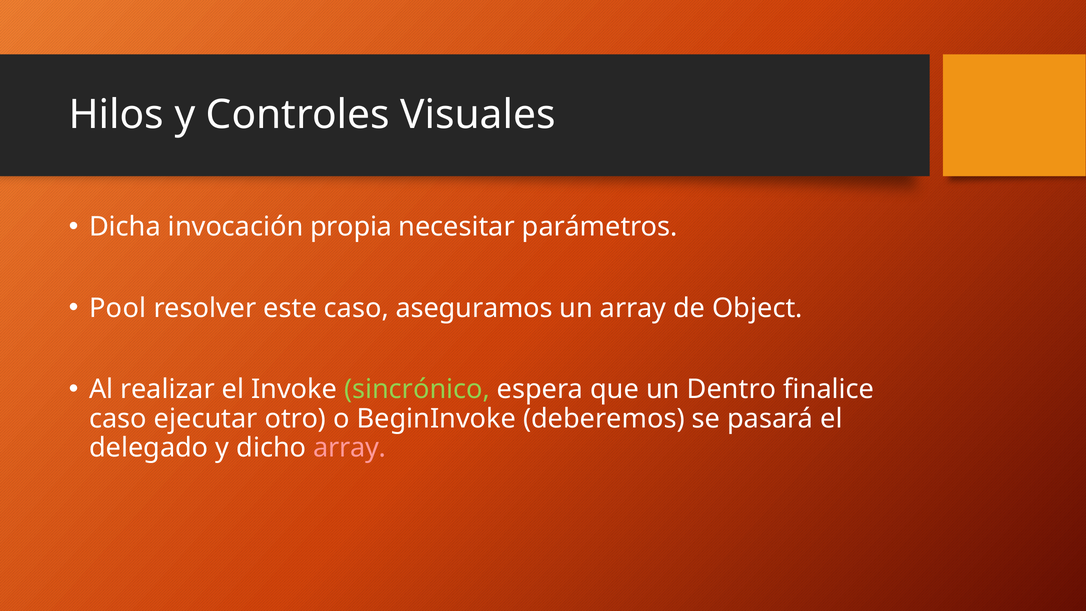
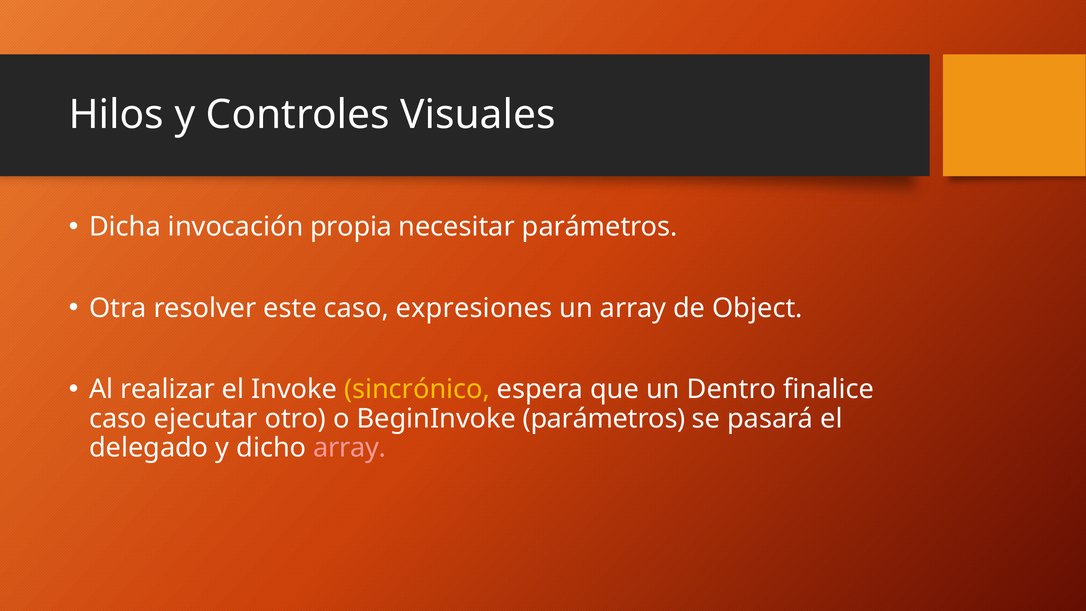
Pool: Pool -> Otra
aseguramos: aseguramos -> expresiones
sincrónico colour: light green -> yellow
BeginInvoke deberemos: deberemos -> parámetros
